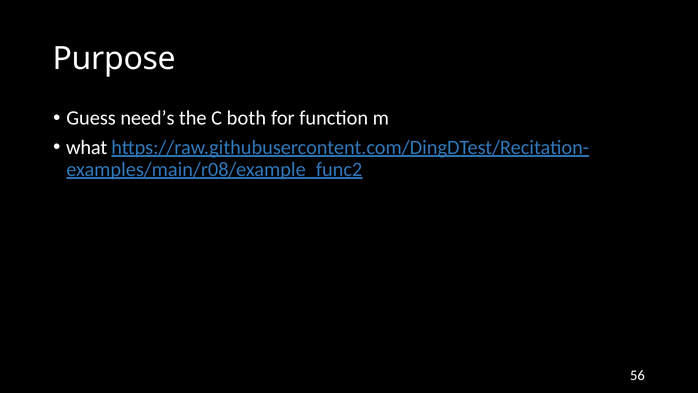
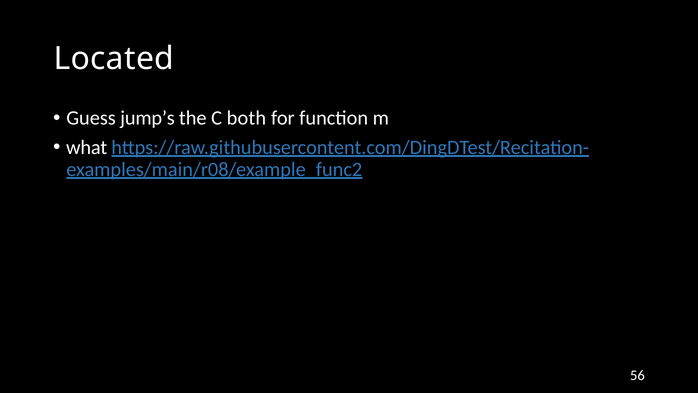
Purpose: Purpose -> Located
need’s: need’s -> jump’s
